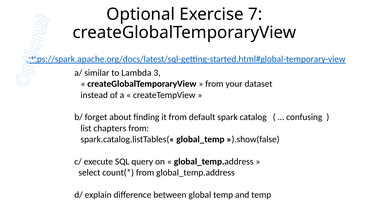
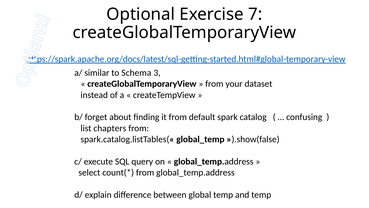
Lambda: Lambda -> Schema
